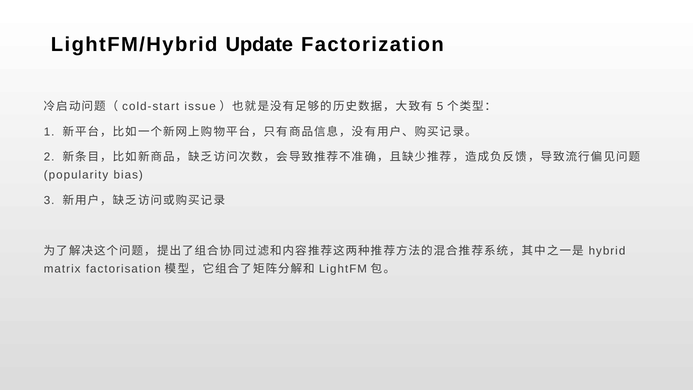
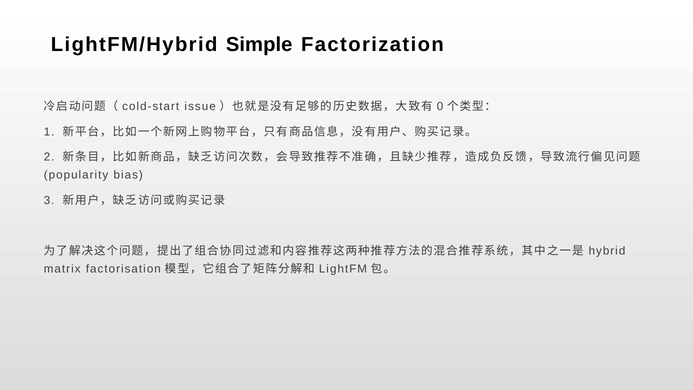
Update: Update -> Simple
5: 5 -> 0
